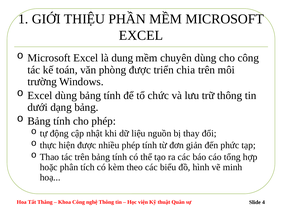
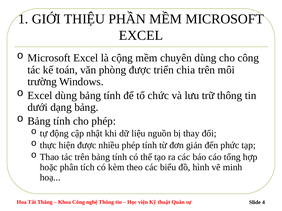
dung: dung -> cộng
